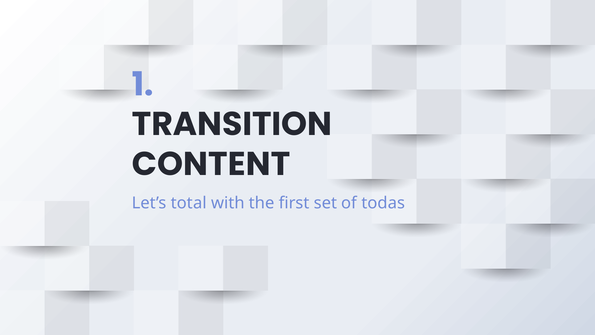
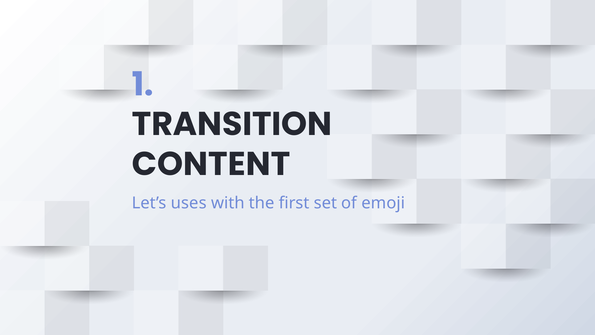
total: total -> uses
todas: todas -> emoji
